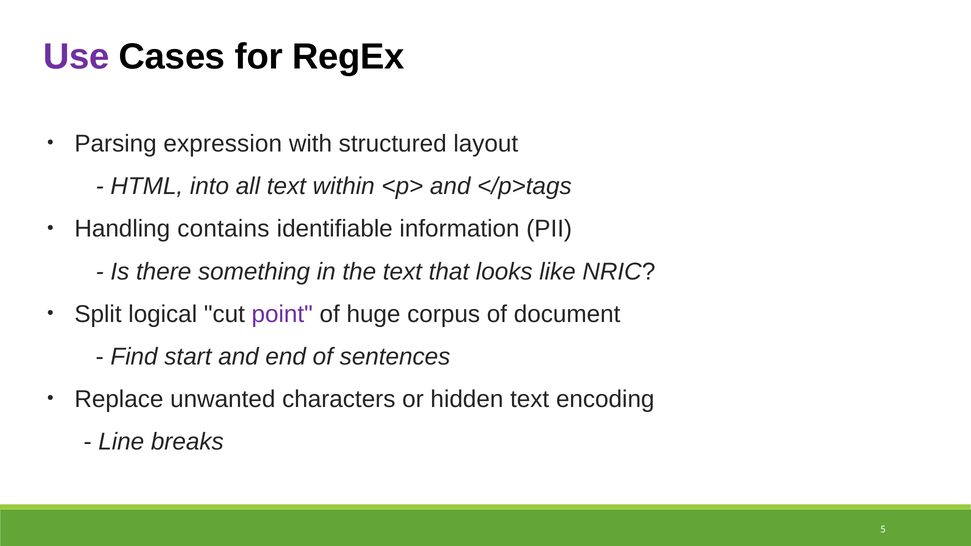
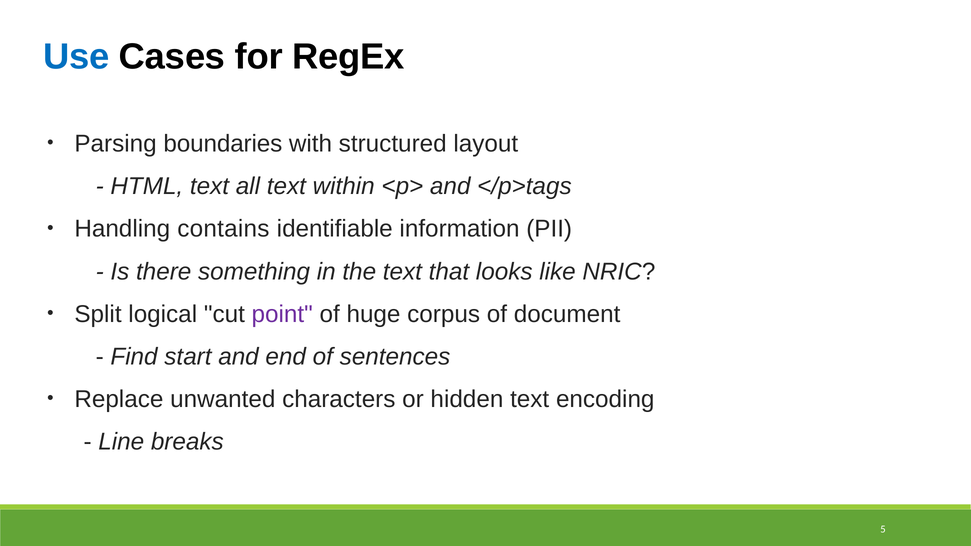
Use colour: purple -> blue
expression: expression -> boundaries
HTML into: into -> text
